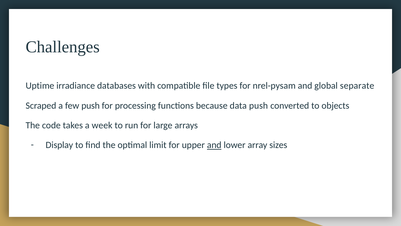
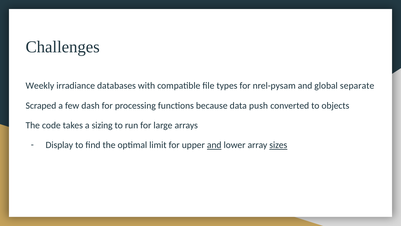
Uptime: Uptime -> Weekly
few push: push -> dash
week: week -> sizing
sizes underline: none -> present
